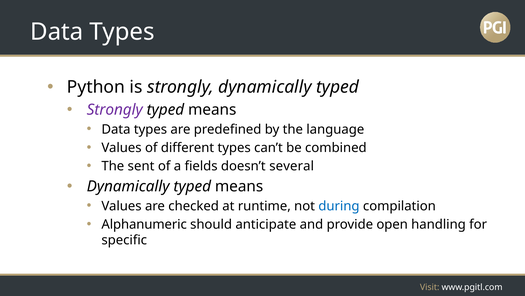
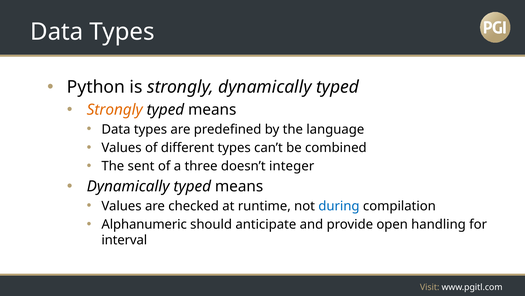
Strongly at (115, 110) colour: purple -> orange
fields: fields -> three
several: several -> integer
specific: specific -> interval
